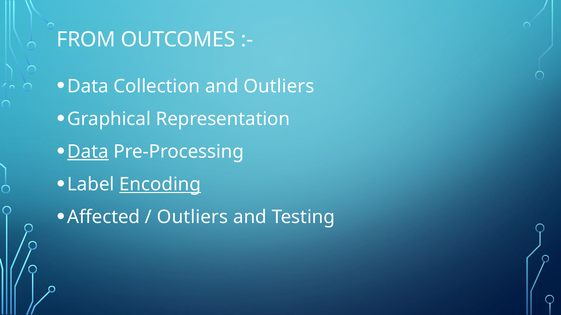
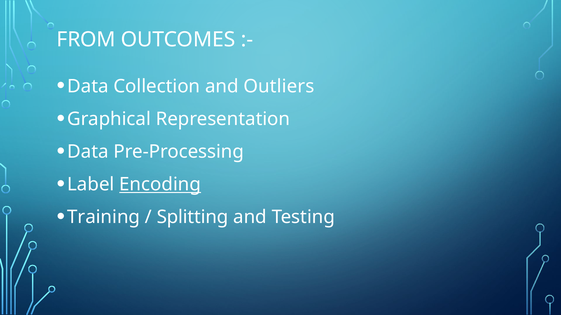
Data at (88, 152) underline: present -> none
Affected: Affected -> Training
Outliers at (192, 218): Outliers -> Splitting
